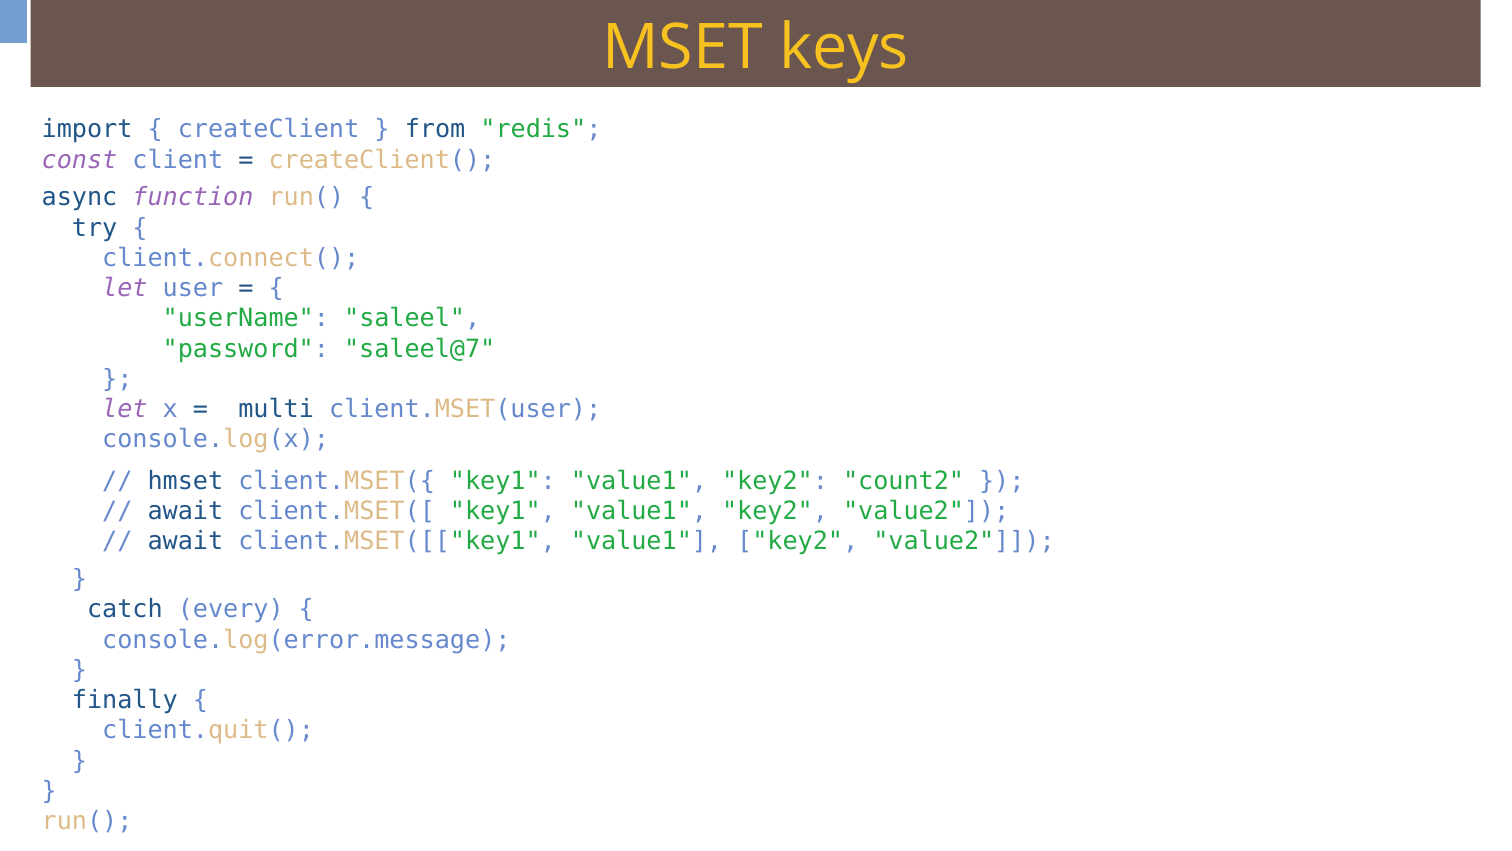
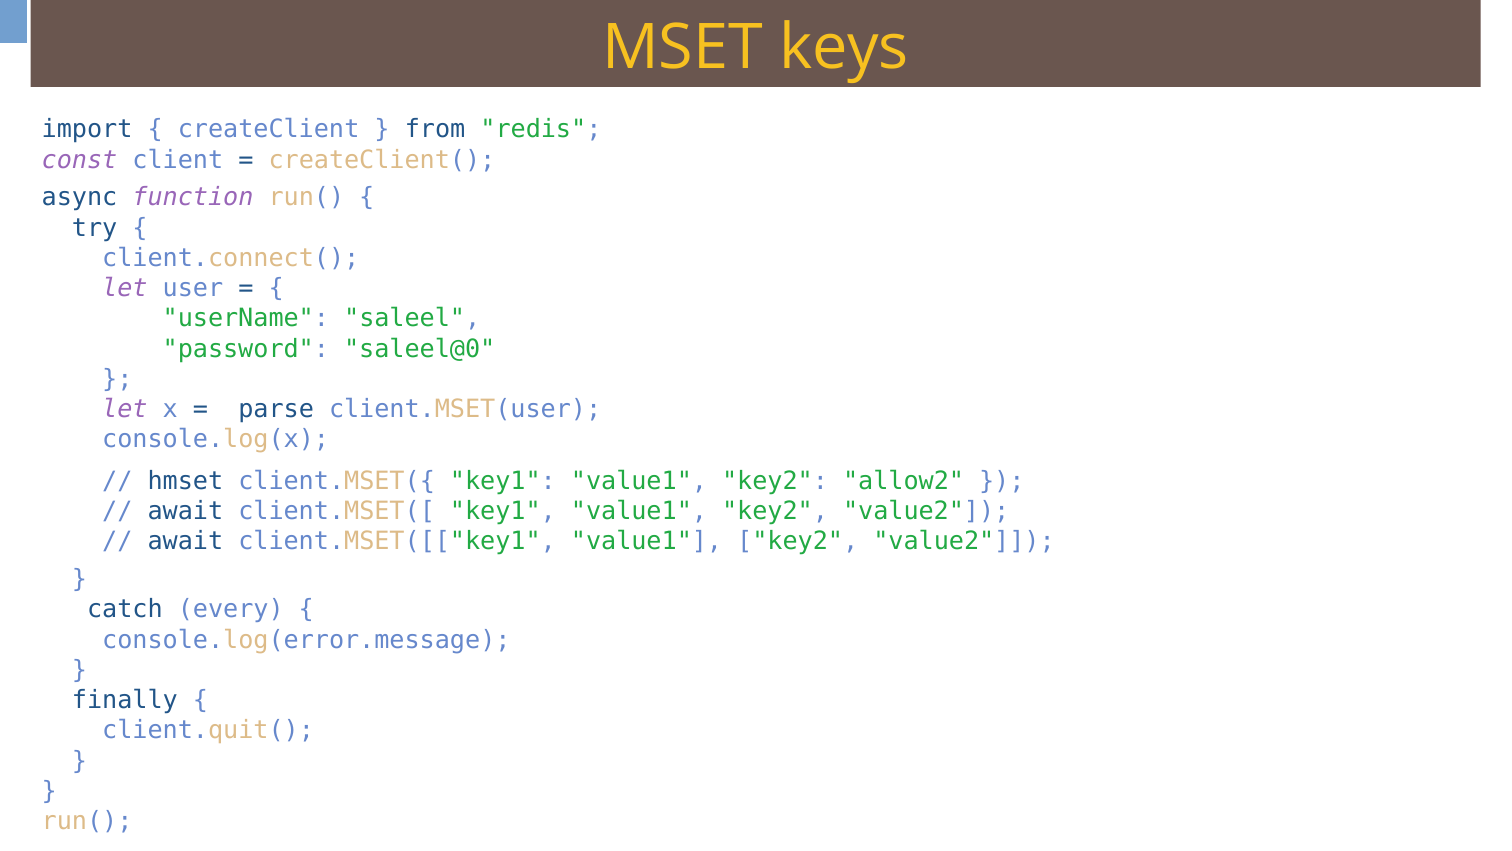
saleel@7: saleel@7 -> saleel@0
multi: multi -> parse
count2: count2 -> allow2
